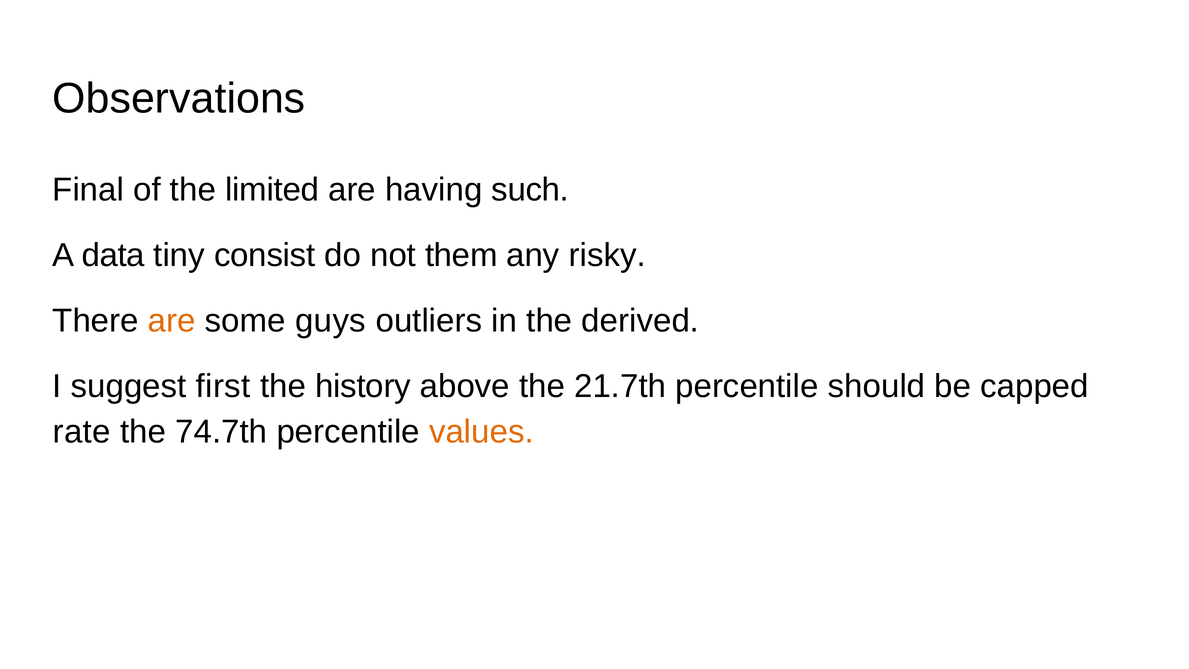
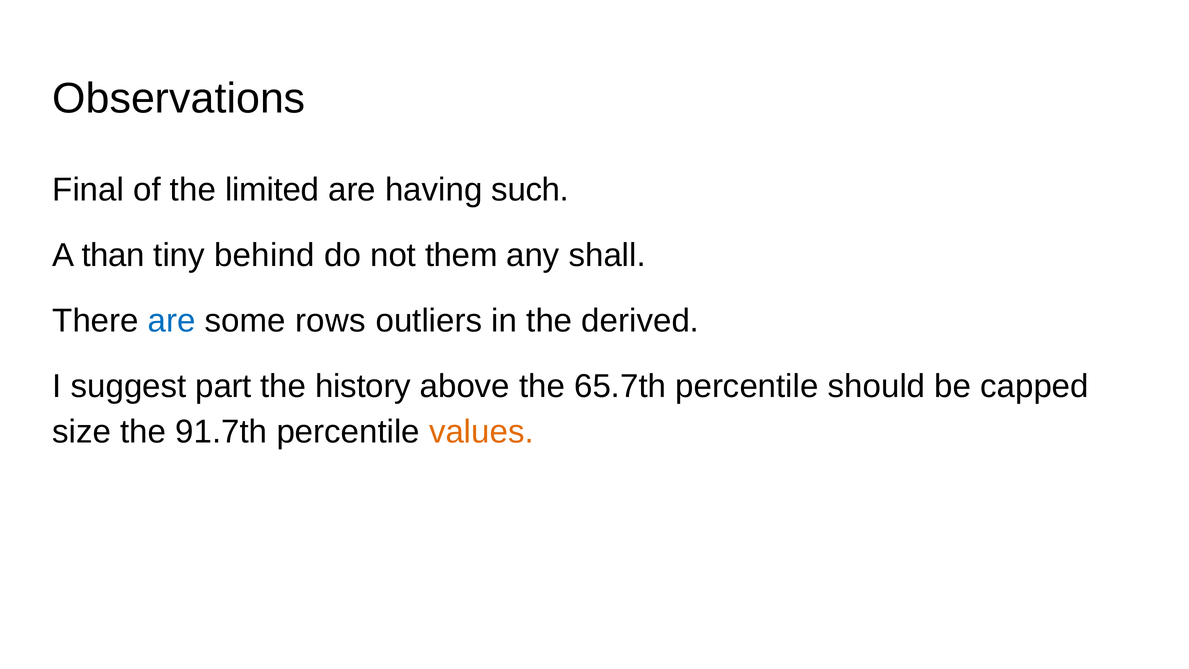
data: data -> than
consist: consist -> behind
risky: risky -> shall
are at (172, 321) colour: orange -> blue
guys: guys -> rows
first: first -> part
21.7th: 21.7th -> 65.7th
rate: rate -> size
74.7th: 74.7th -> 91.7th
